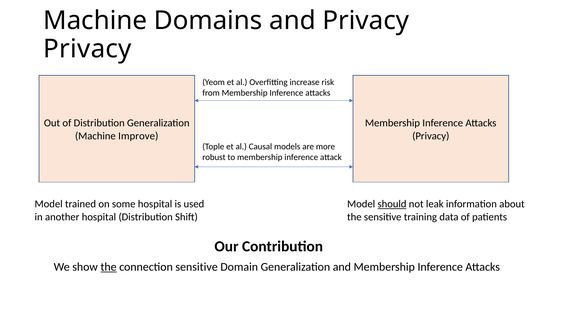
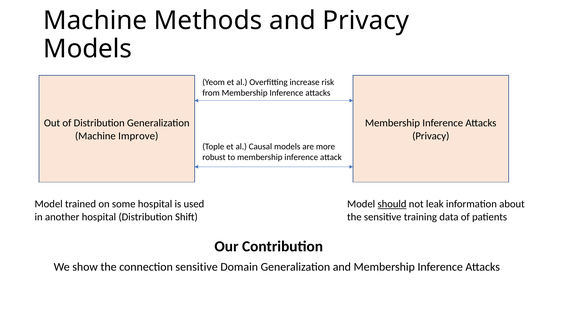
Domains: Domains -> Methods
Privacy at (87, 49): Privacy -> Models
the at (109, 267) underline: present -> none
